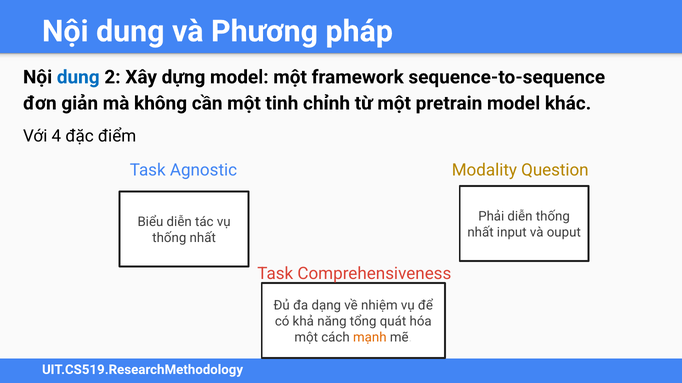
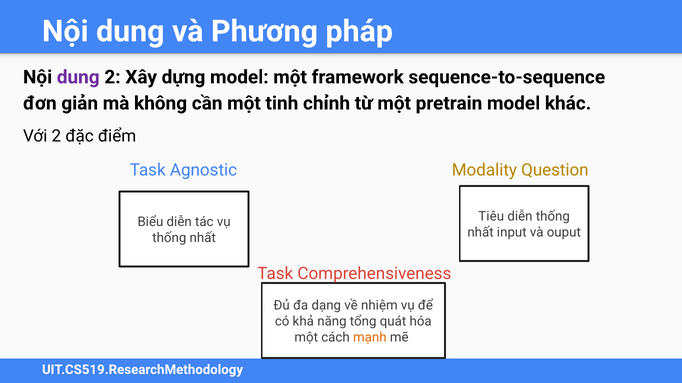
dung at (78, 77) colour: blue -> purple
Với 4: 4 -> 2
Phải: Phải -> Tiêu
